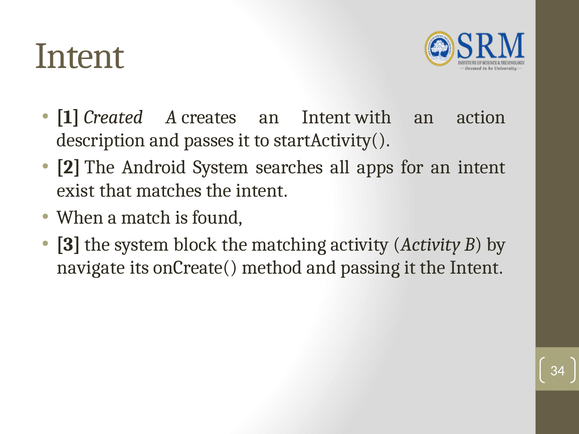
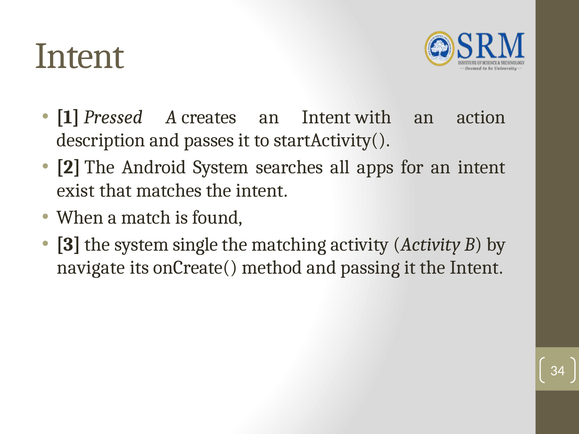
Created: Created -> Pressed
block: block -> single
